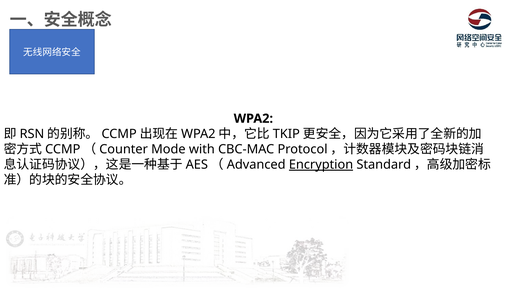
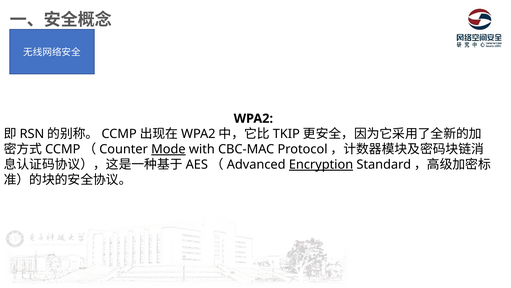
Mode underline: none -> present
